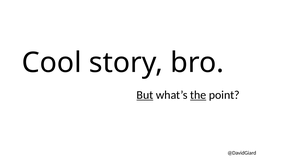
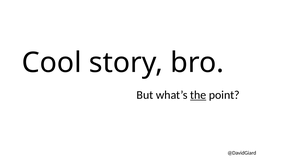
But underline: present -> none
